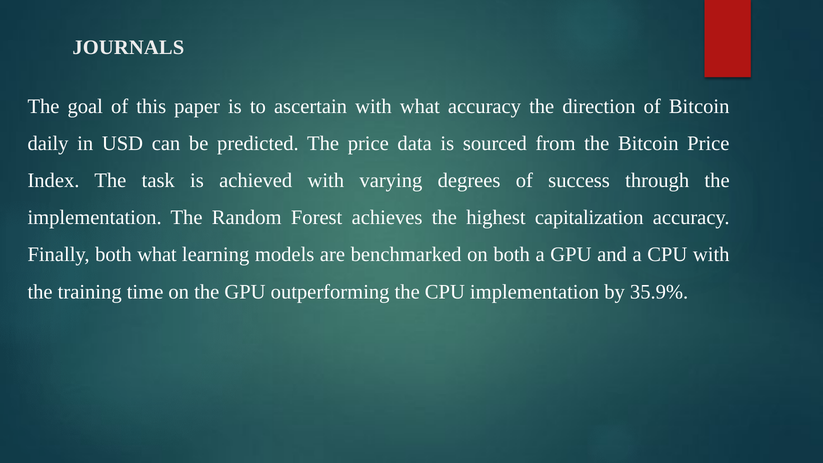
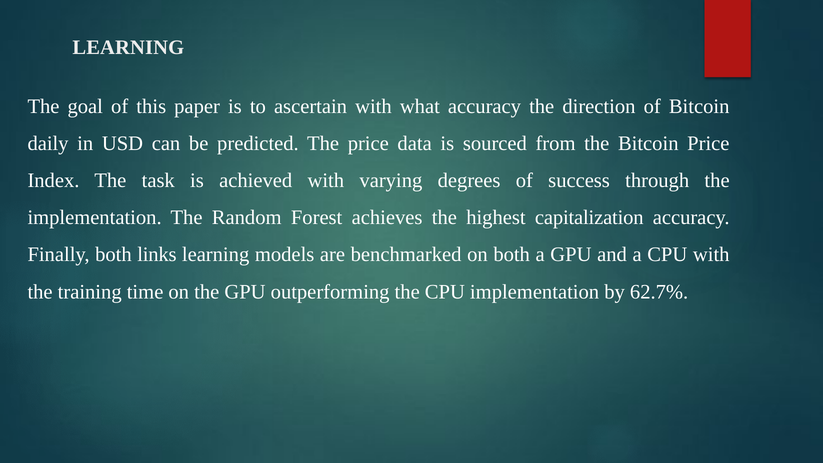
JOURNALS at (128, 47): JOURNALS -> LEARNING
both what: what -> links
35.9%: 35.9% -> 62.7%
